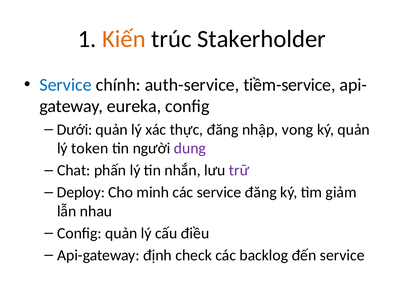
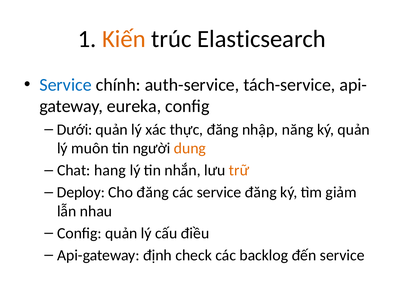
Stakerholder: Stakerholder -> Elasticsearch
tiềm-service: tiềm-service -> tách-service
vong: vong -> năng
token: token -> muôn
dung colour: purple -> orange
phấn: phấn -> hang
trữ colour: purple -> orange
Cho minh: minh -> đăng
